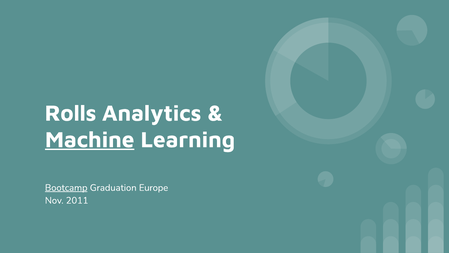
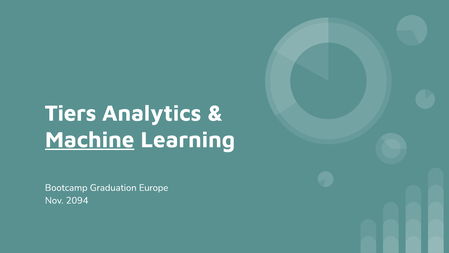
Rolls: Rolls -> Tiers
Bootcamp underline: present -> none
2011: 2011 -> 2094
